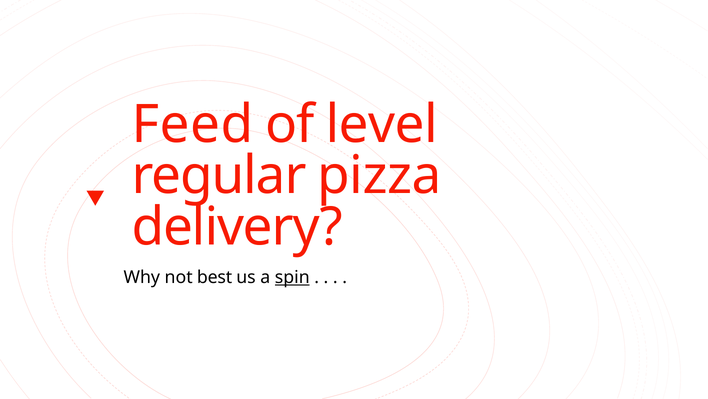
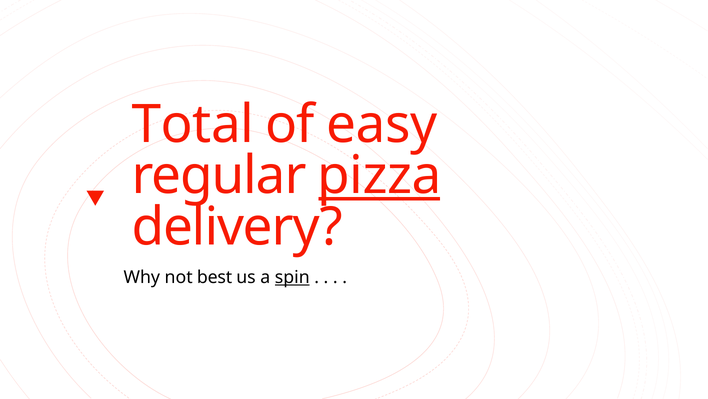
Feed: Feed -> Total
level: level -> easy
pizza underline: none -> present
